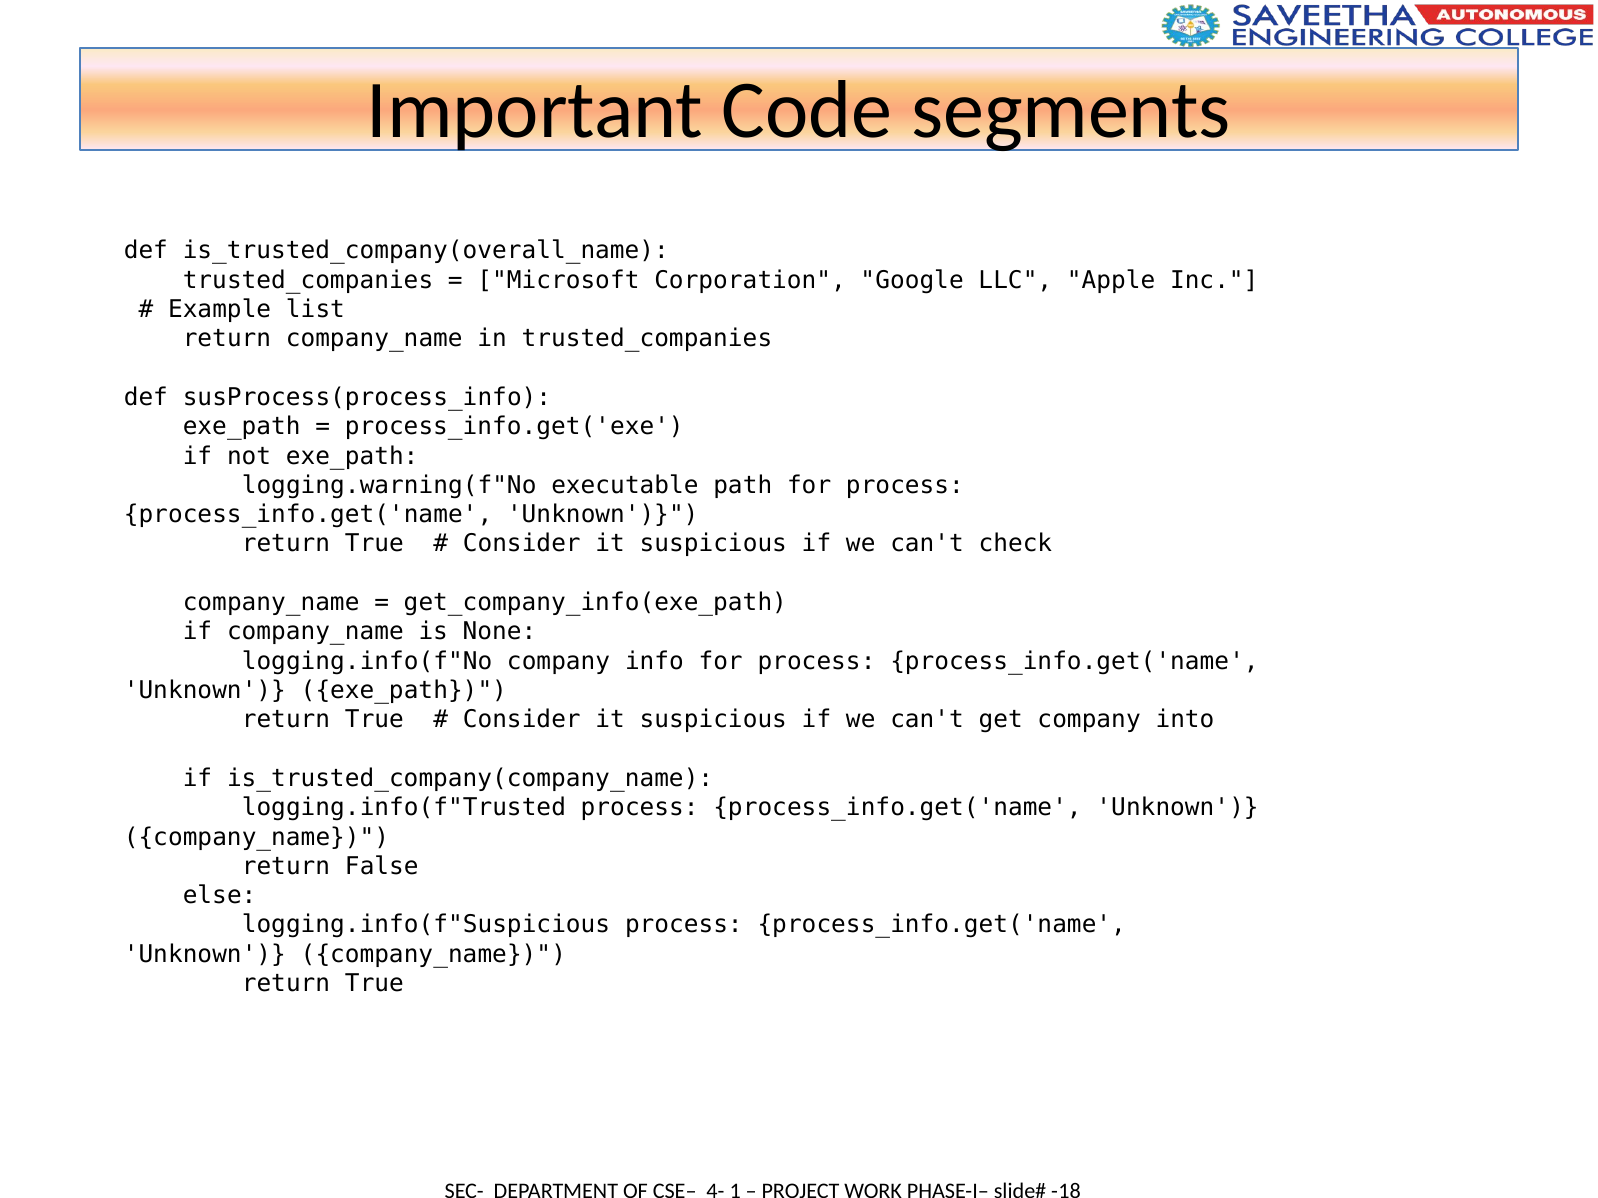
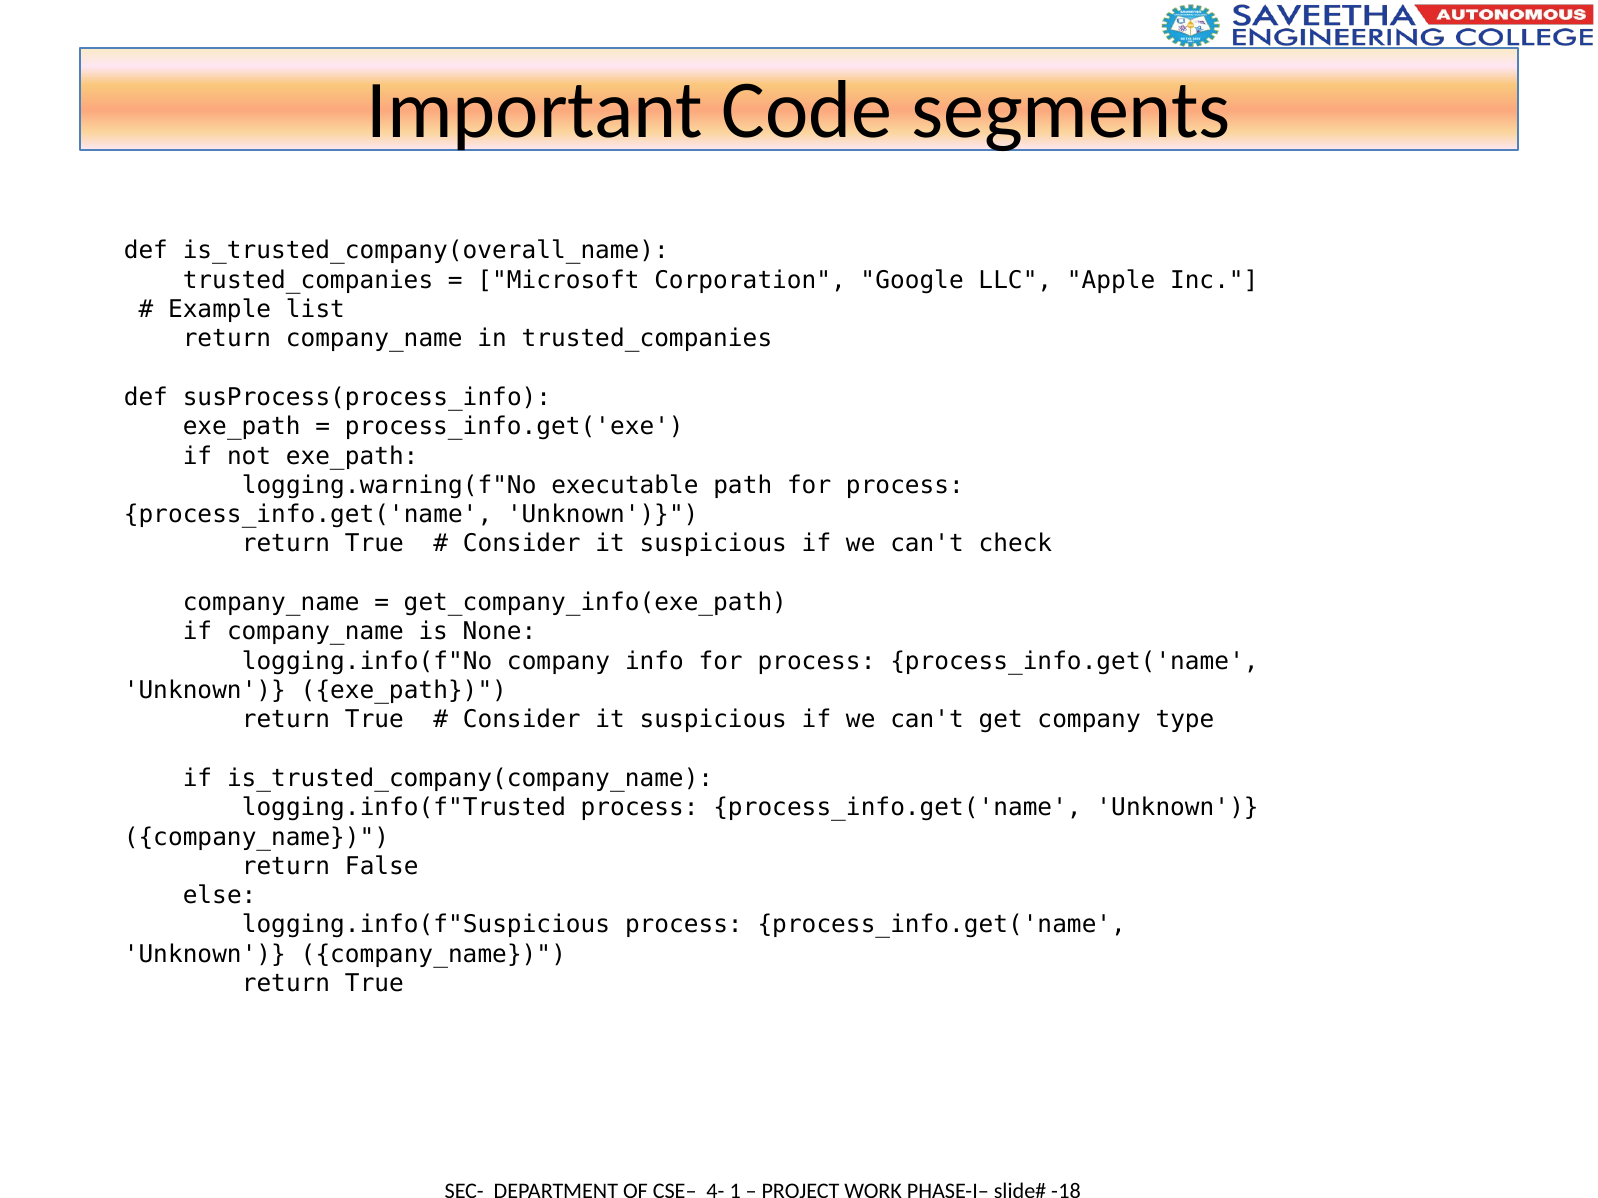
into: into -> type
